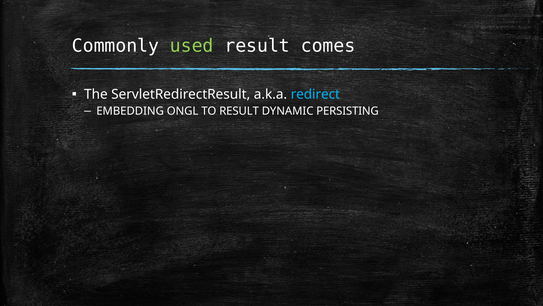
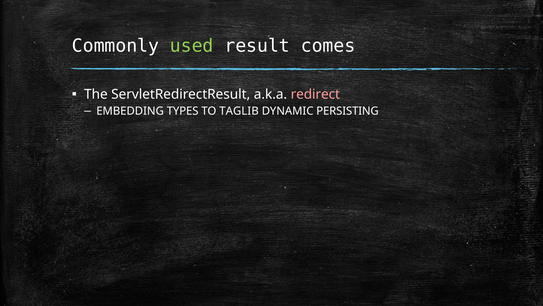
redirect colour: light blue -> pink
ONGL: ONGL -> TYPES
TO RESULT: RESULT -> TAGLIB
